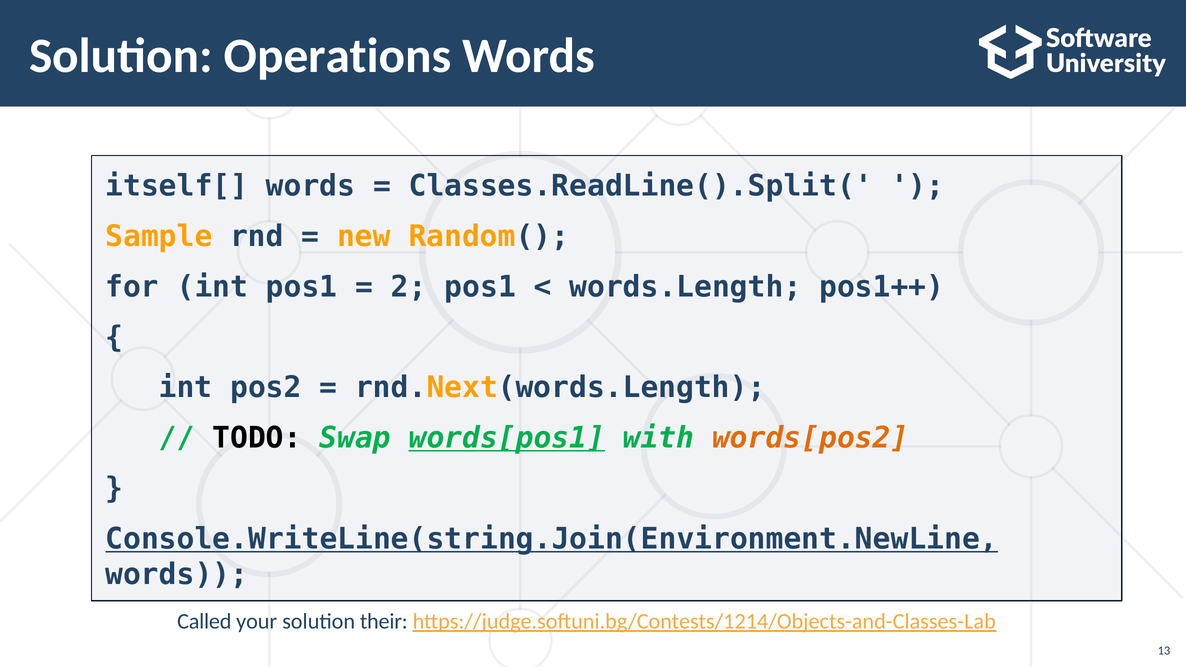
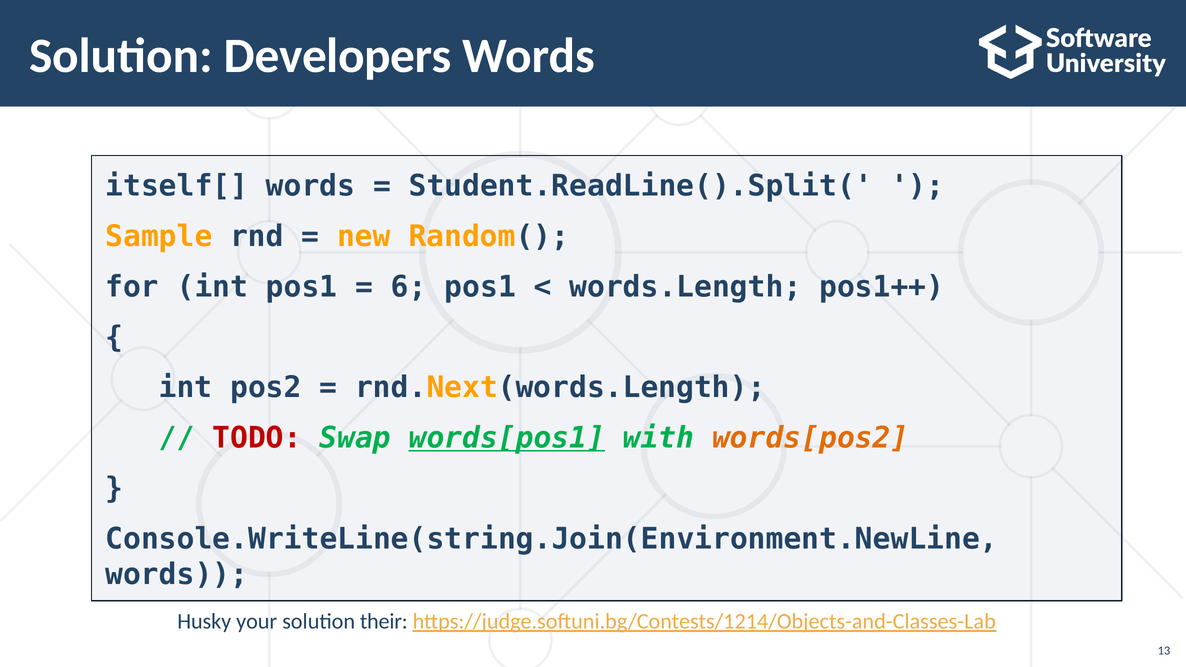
Operations: Operations -> Developers
Classes.ReadLine().Split(: Classes.ReadLine().Split( -> Student.ReadLine().Split(
2: 2 -> 6
TODO colour: black -> red
Console.WriteLine(string.Join(Environment.NewLine underline: present -> none
Called: Called -> Husky
